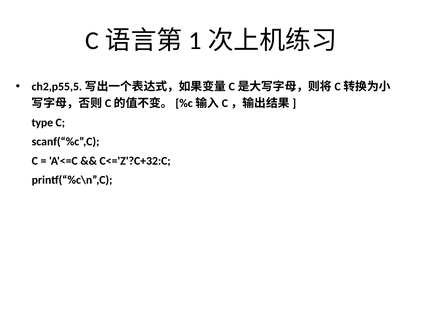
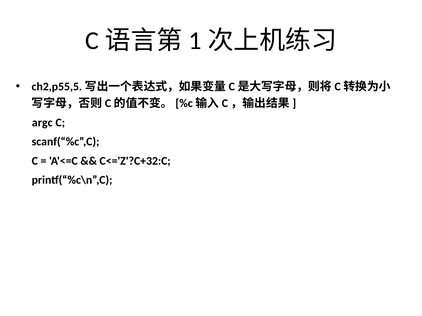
type: type -> argc
